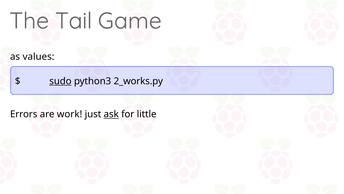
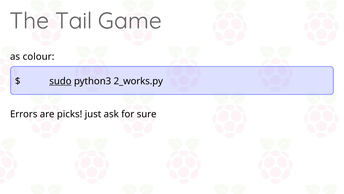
values: values -> colour
work: work -> picks
ask underline: present -> none
little: little -> sure
